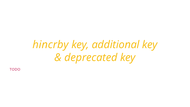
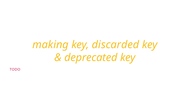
hincrby: hincrby -> making
additional: additional -> discarded
